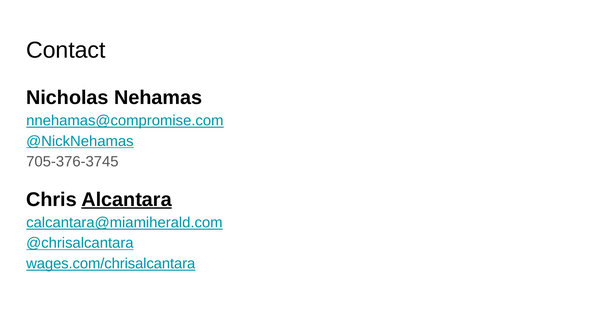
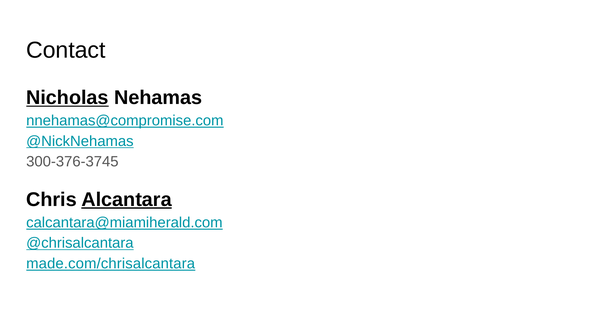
Nicholas underline: none -> present
705-376-3745: 705-376-3745 -> 300-376-3745
wages.com/chrisalcantara: wages.com/chrisalcantara -> made.com/chrisalcantara
